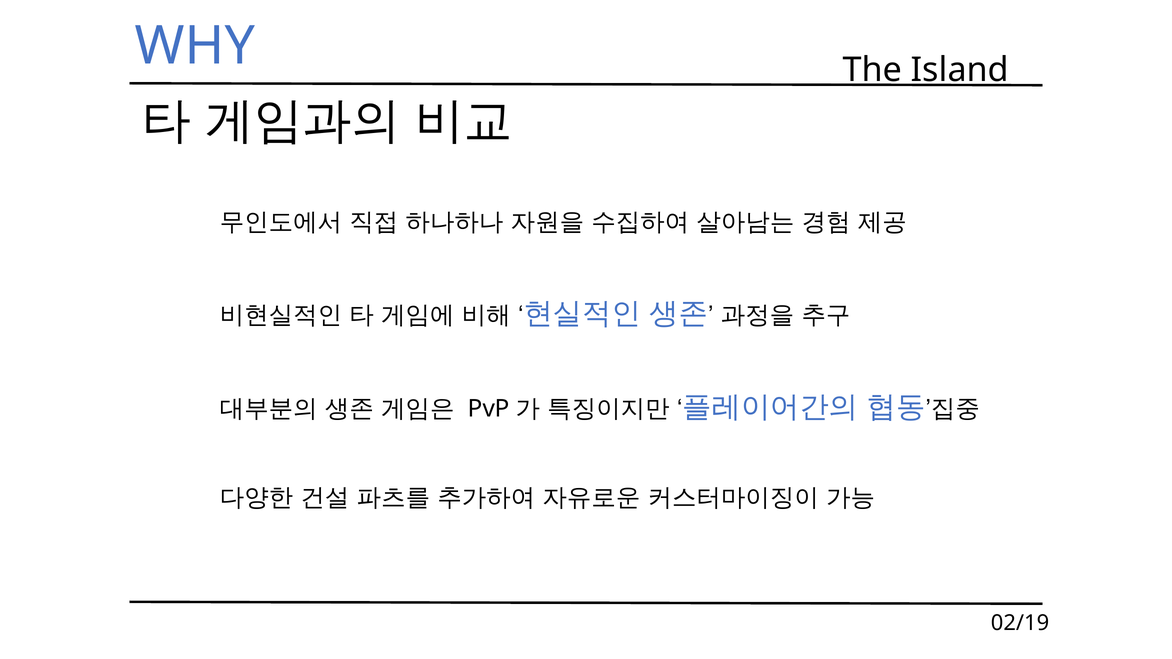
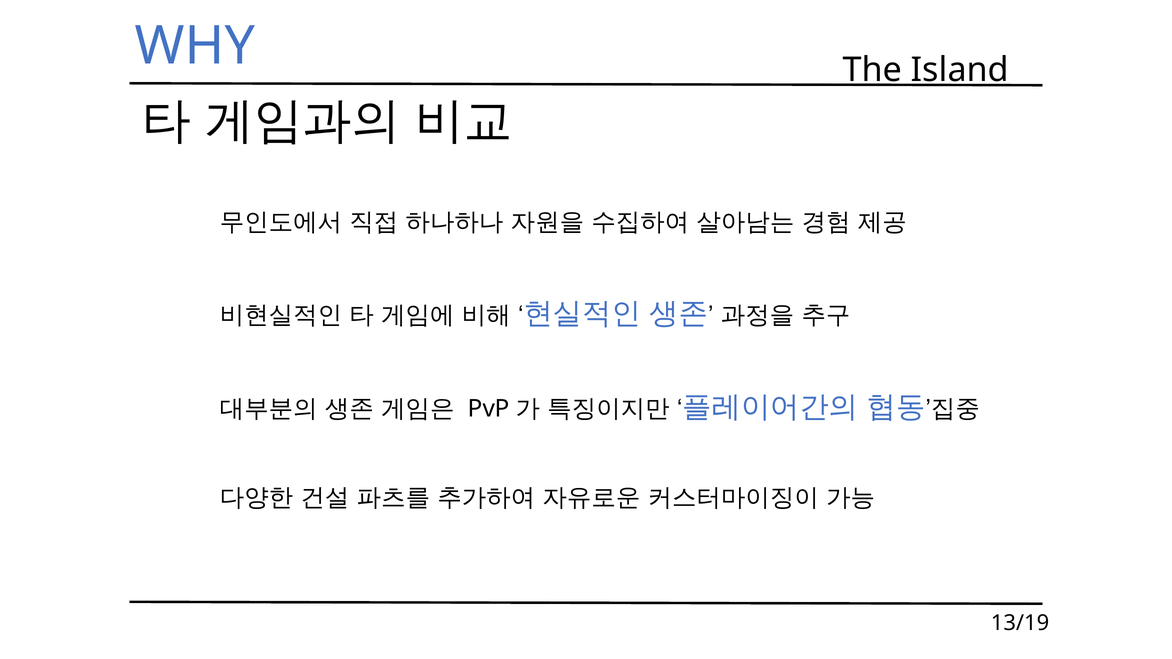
02/19: 02/19 -> 13/19
